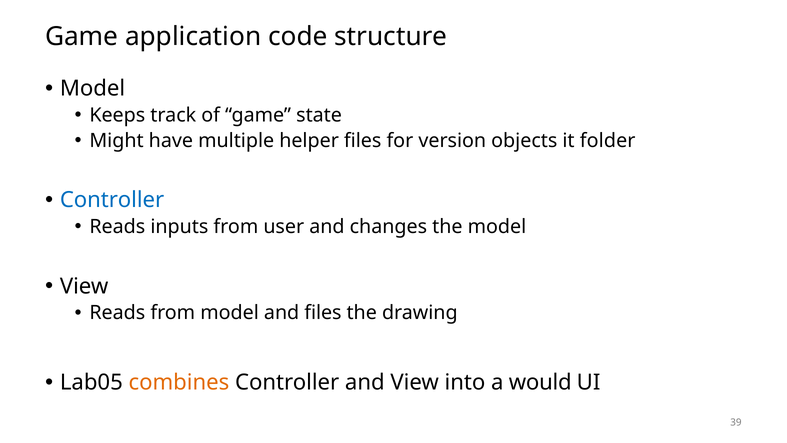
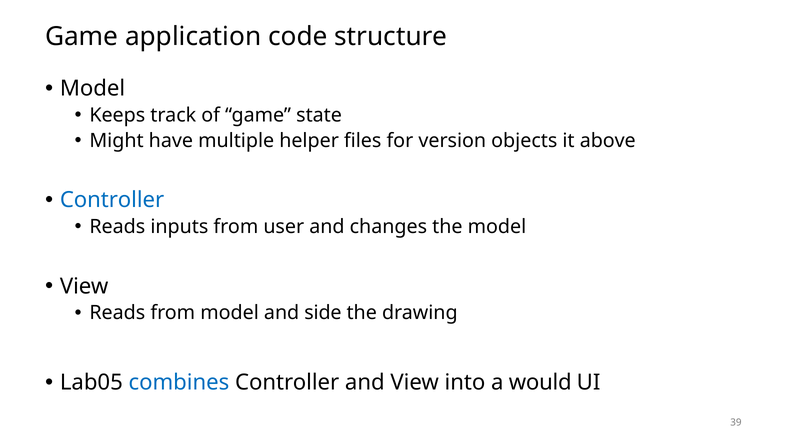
folder: folder -> above
and files: files -> side
combines colour: orange -> blue
